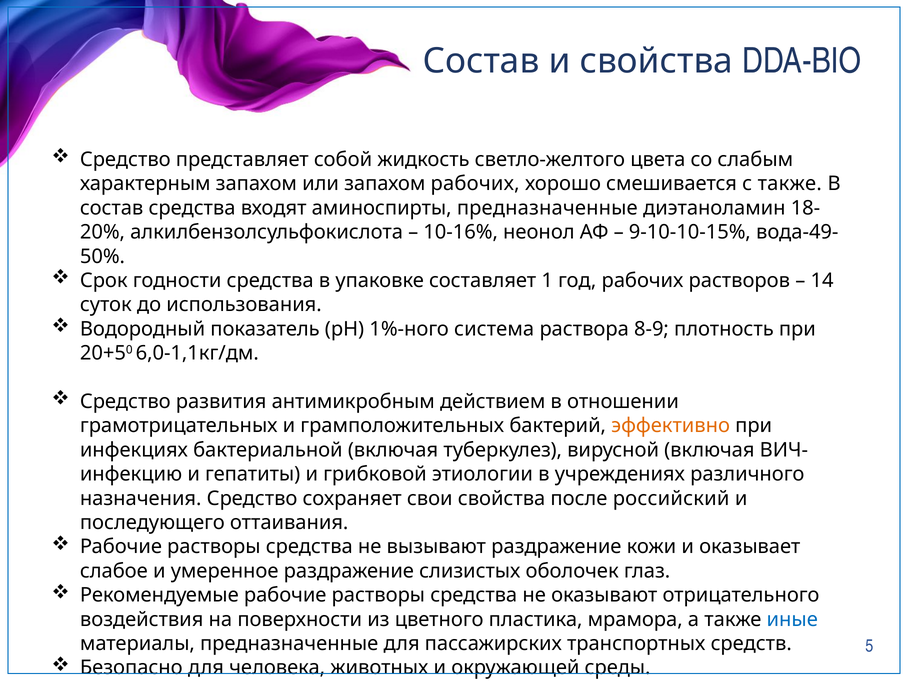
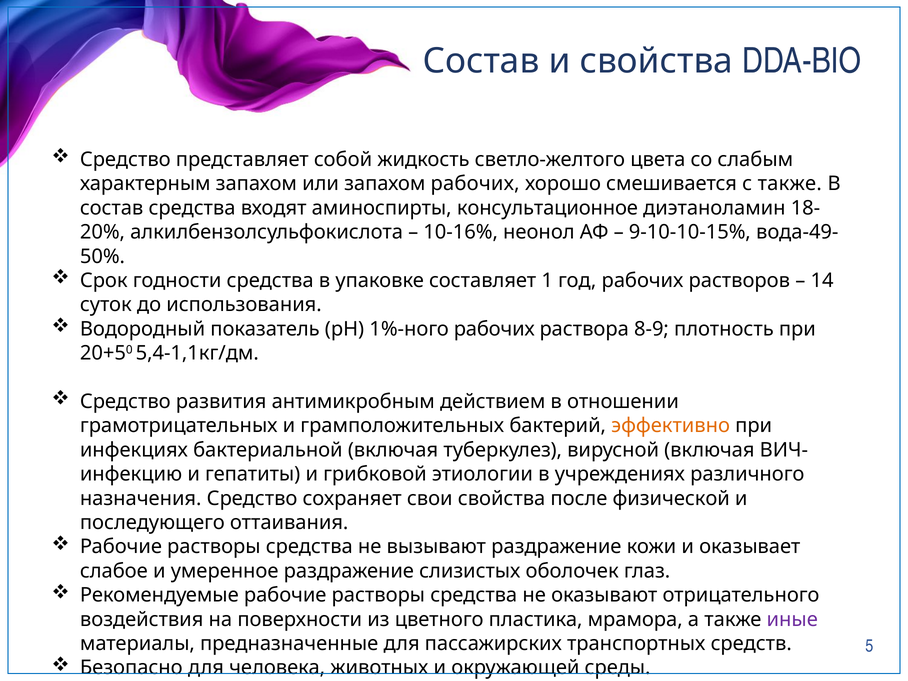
аминоспирты предназначенные: предназначенные -> консультационное
1%-ного система: система -> рабочих
6,0-1,1кг/дм: 6,0-1,1кг/дм -> 5,4-1,1кг/дм
российский: российский -> физической
иные colour: blue -> purple
